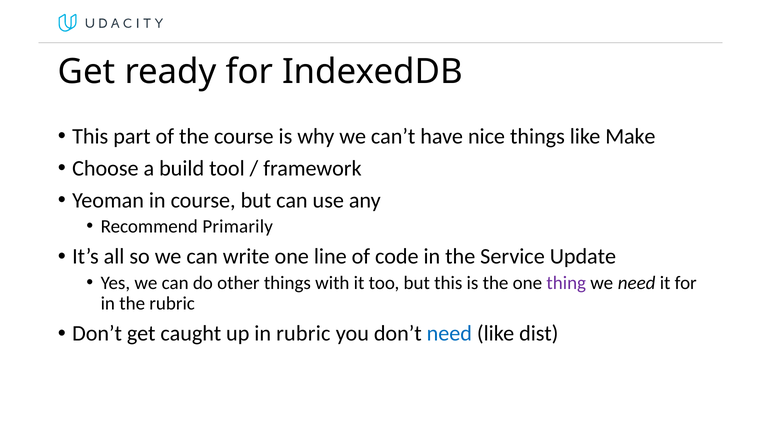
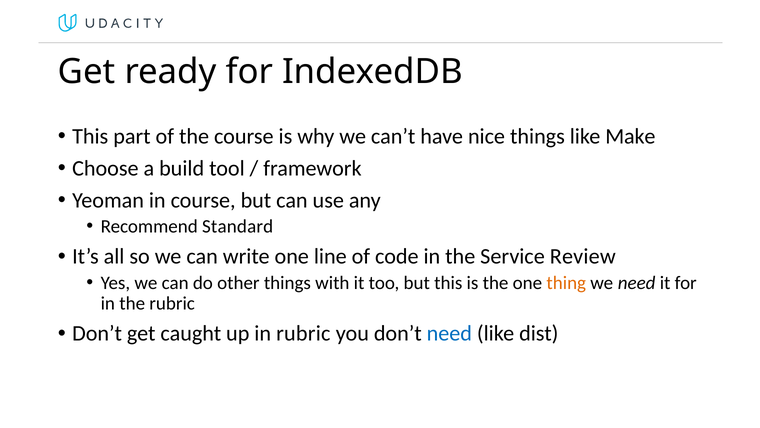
Primarily: Primarily -> Standard
Update: Update -> Review
thing colour: purple -> orange
